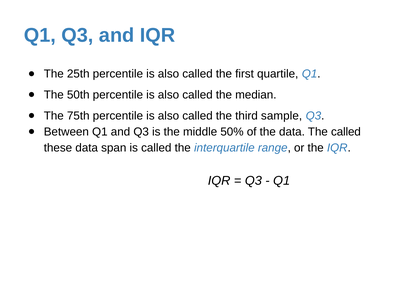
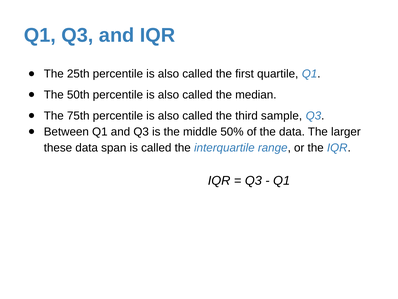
The called: called -> larger
